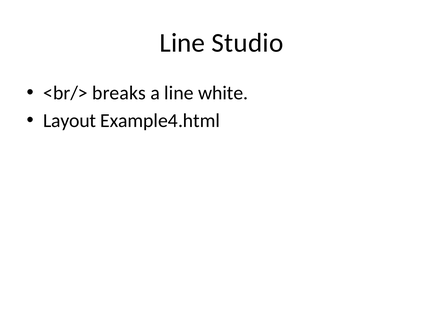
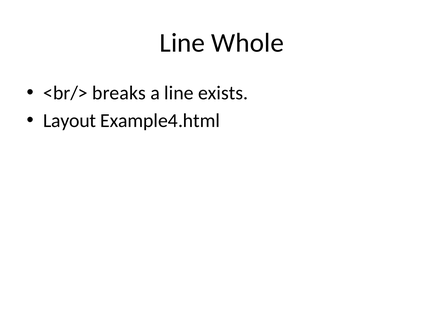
Studio: Studio -> Whole
white: white -> exists
